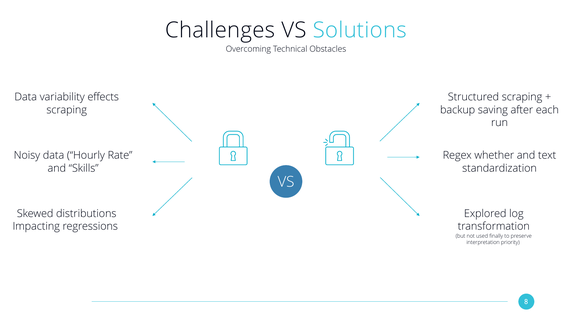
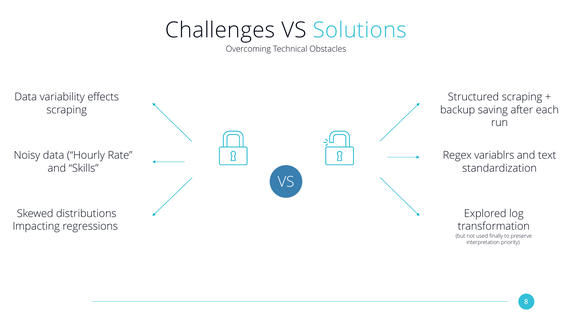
whether: whether -> variablrs
